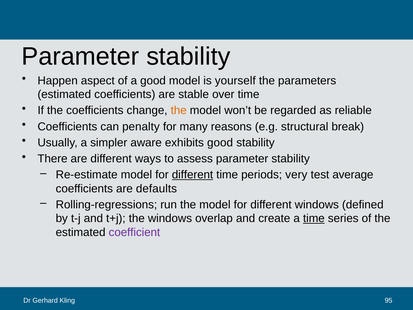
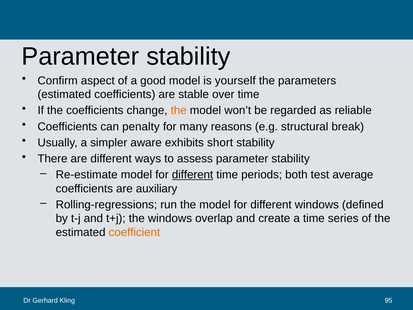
Happen: Happen -> Confirm
exhibits good: good -> short
very: very -> both
defaults: defaults -> auxiliary
time at (314, 218) underline: present -> none
coefficient colour: purple -> orange
